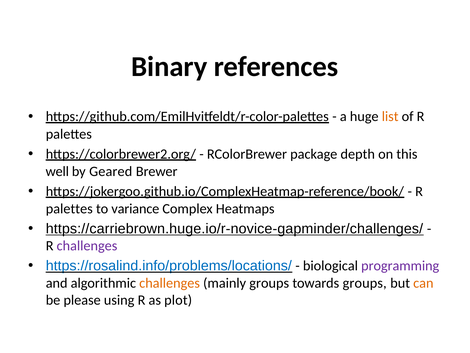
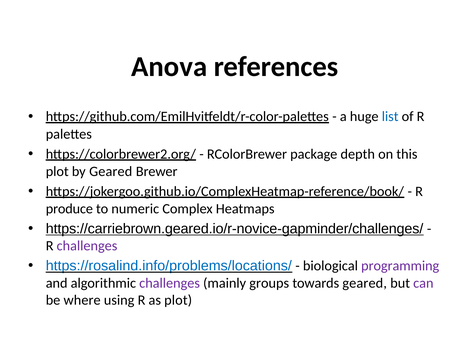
Binary: Binary -> Anova
list colour: orange -> blue
well at (57, 171): well -> plot
palettes at (69, 209): palettes -> produce
variance: variance -> numeric
https://carriebrown.huge.io/r-novice-gapminder/challenges/: https://carriebrown.huge.io/r-novice-gapminder/challenges/ -> https://carriebrown.geared.io/r-novice-gapminder/challenges/
challenges at (170, 283) colour: orange -> purple
towards groups: groups -> geared
can colour: orange -> purple
please: please -> where
